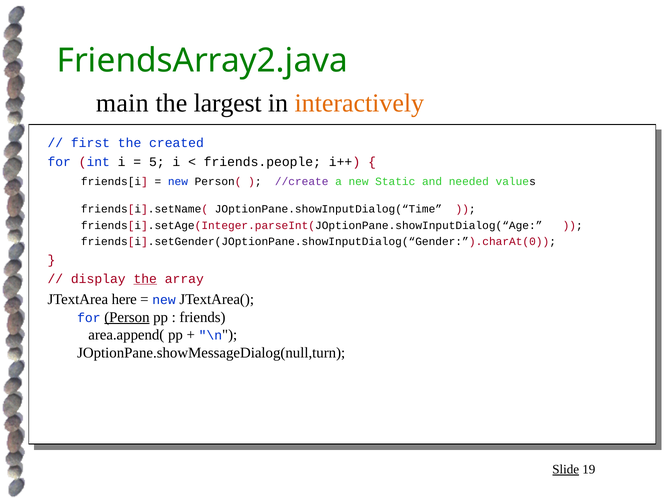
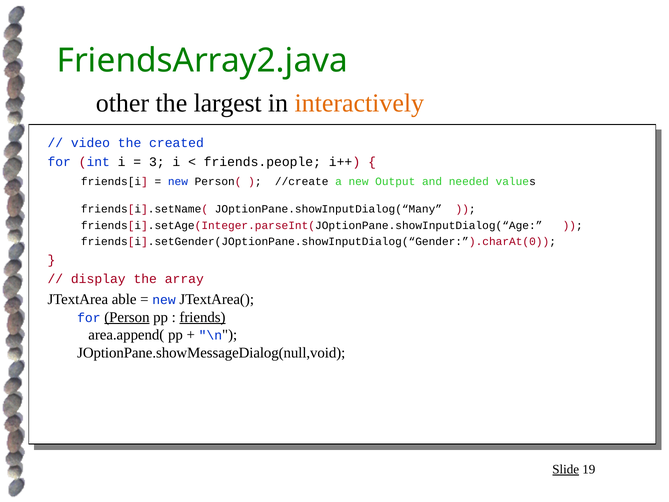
main: main -> other
first: first -> video
5: 5 -> 3
//create colour: purple -> black
Static: Static -> Output
JOptionPane.showInputDialog(“Time: JOptionPane.showInputDialog(“Time -> JOptionPane.showInputDialog(“Many
the at (145, 279) underline: present -> none
here: here -> able
friends underline: none -> present
JOptionPane.showMessageDialog(null,turn: JOptionPane.showMessageDialog(null,turn -> JOptionPane.showMessageDialog(null,void
